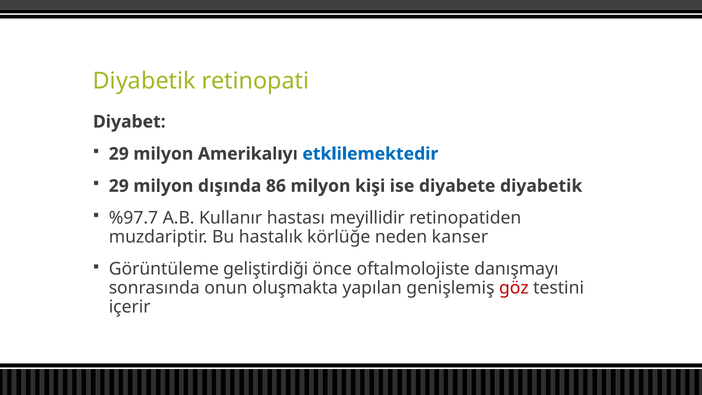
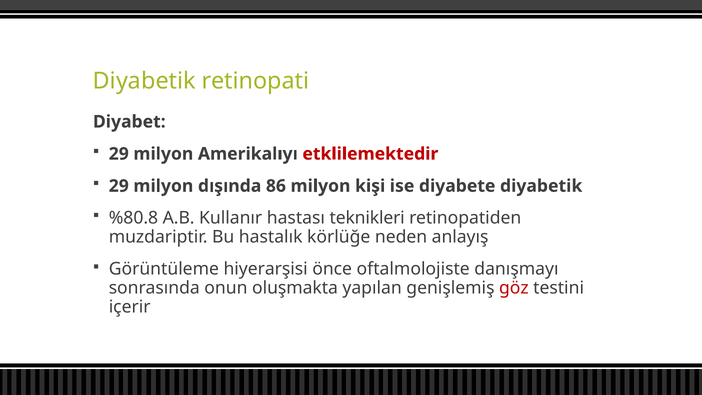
etklilemektedir colour: blue -> red
%97.7: %97.7 -> %80.8
meyillidir: meyillidir -> teknikleri
kanser: kanser -> anlayış
geliştirdiği: geliştirdiği -> hiyerarşisi
